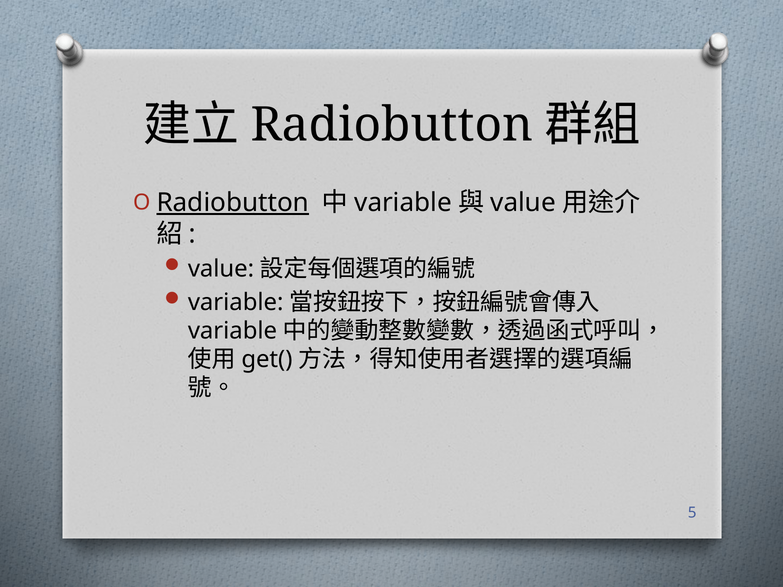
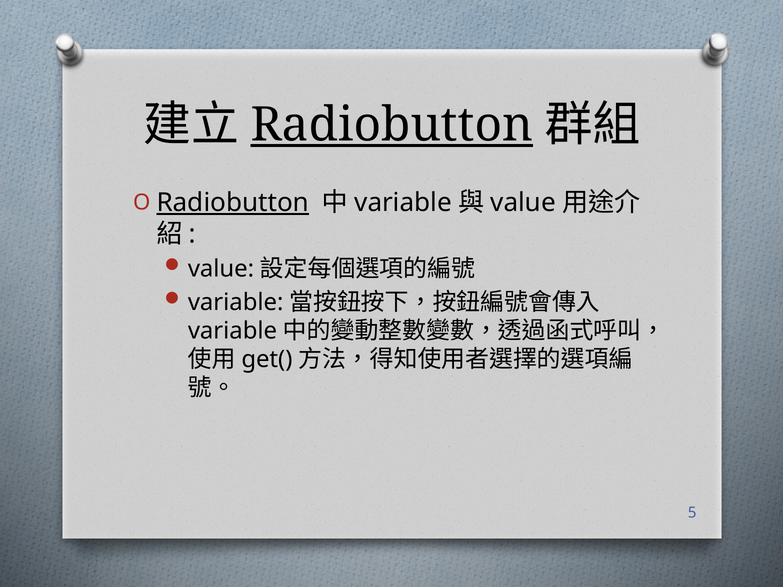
Radiobutton at (392, 125) underline: none -> present
